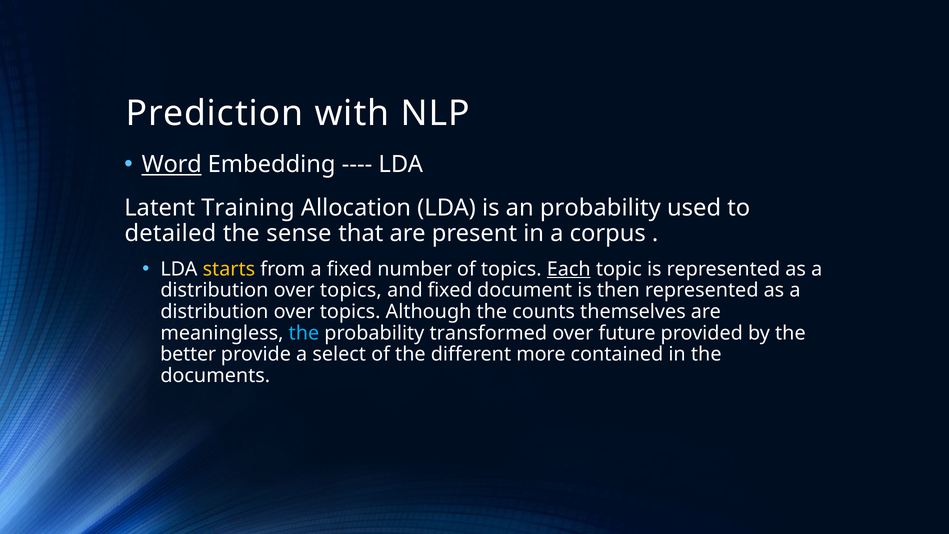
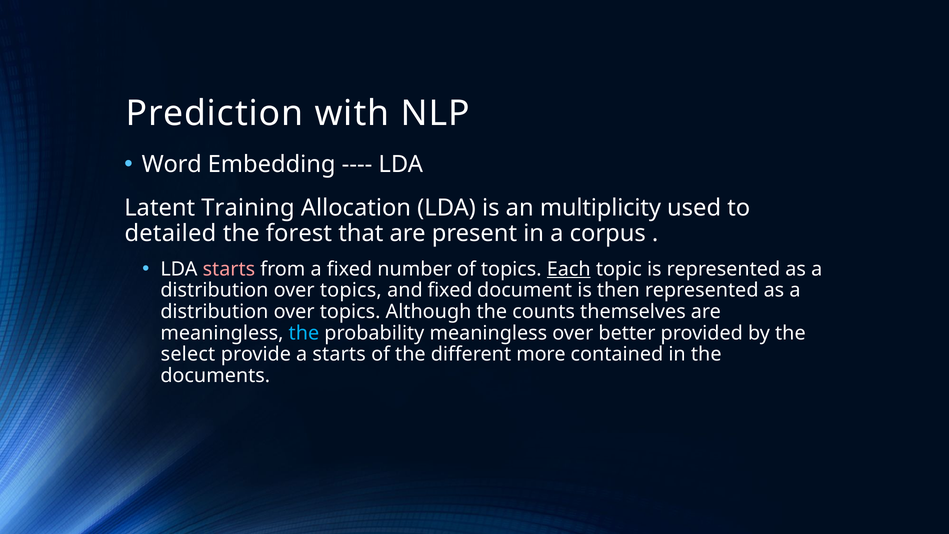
Word underline: present -> none
an probability: probability -> multiplicity
sense: sense -> forest
starts at (229, 269) colour: yellow -> pink
probability transformed: transformed -> meaningless
future: future -> better
better: better -> select
a select: select -> starts
